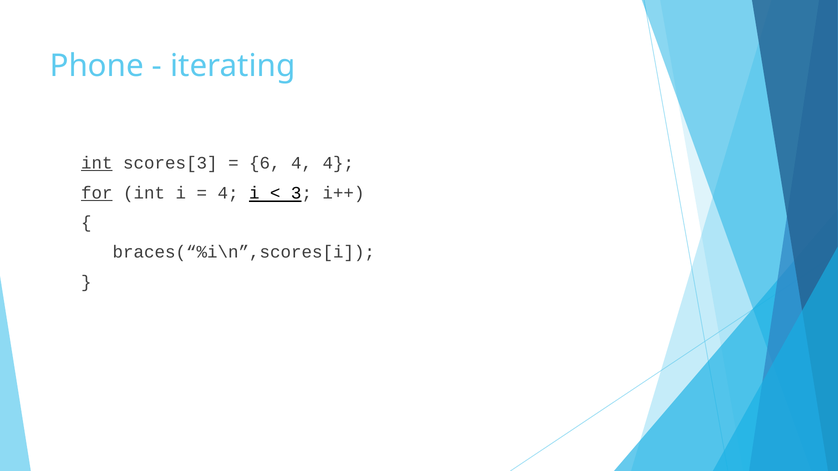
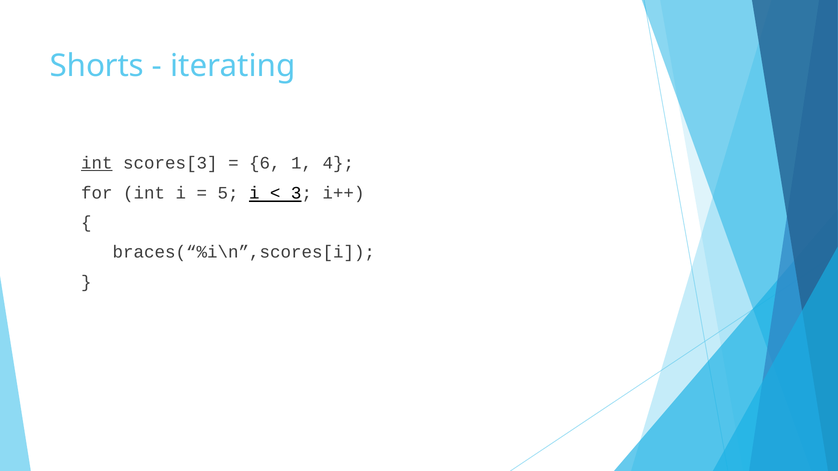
Phone: Phone -> Shorts
6 4: 4 -> 1
for underline: present -> none
4 at (228, 193): 4 -> 5
